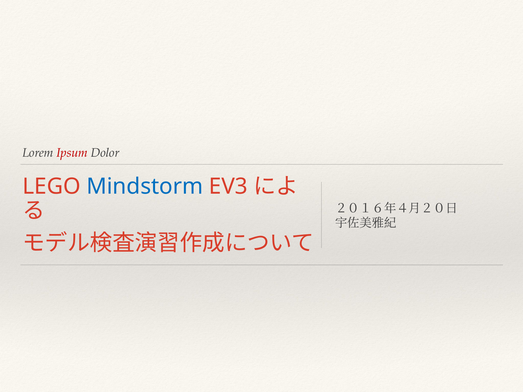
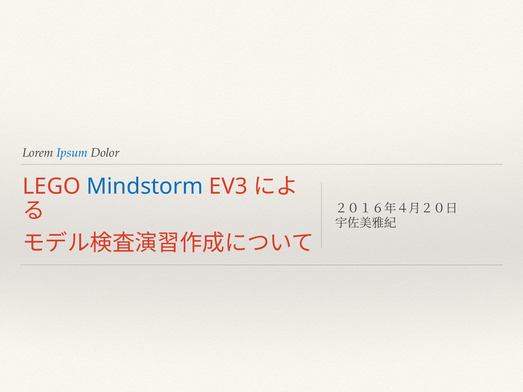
Ipsum colour: red -> blue
